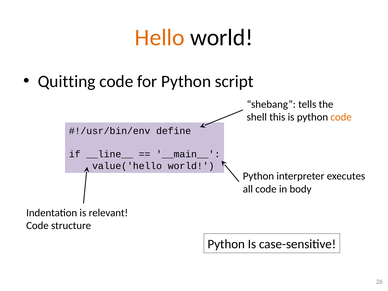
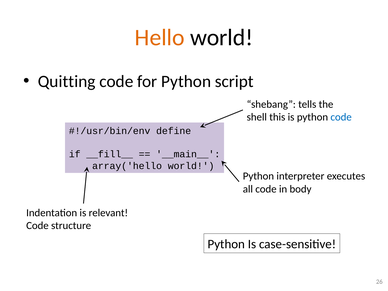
code at (341, 117) colour: orange -> blue
__line__: __line__ -> __fill__
value('hello: value('hello -> array('hello
